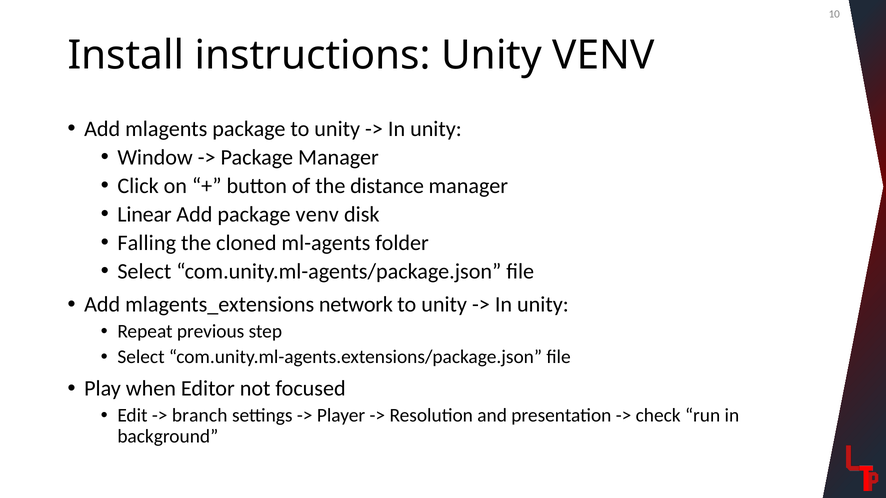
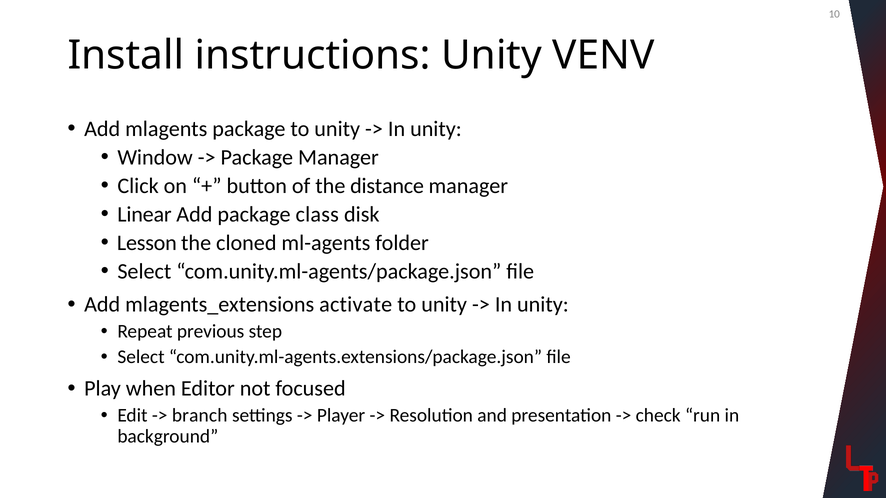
package venv: venv -> class
Falling: Falling -> Lesson
network: network -> activate
